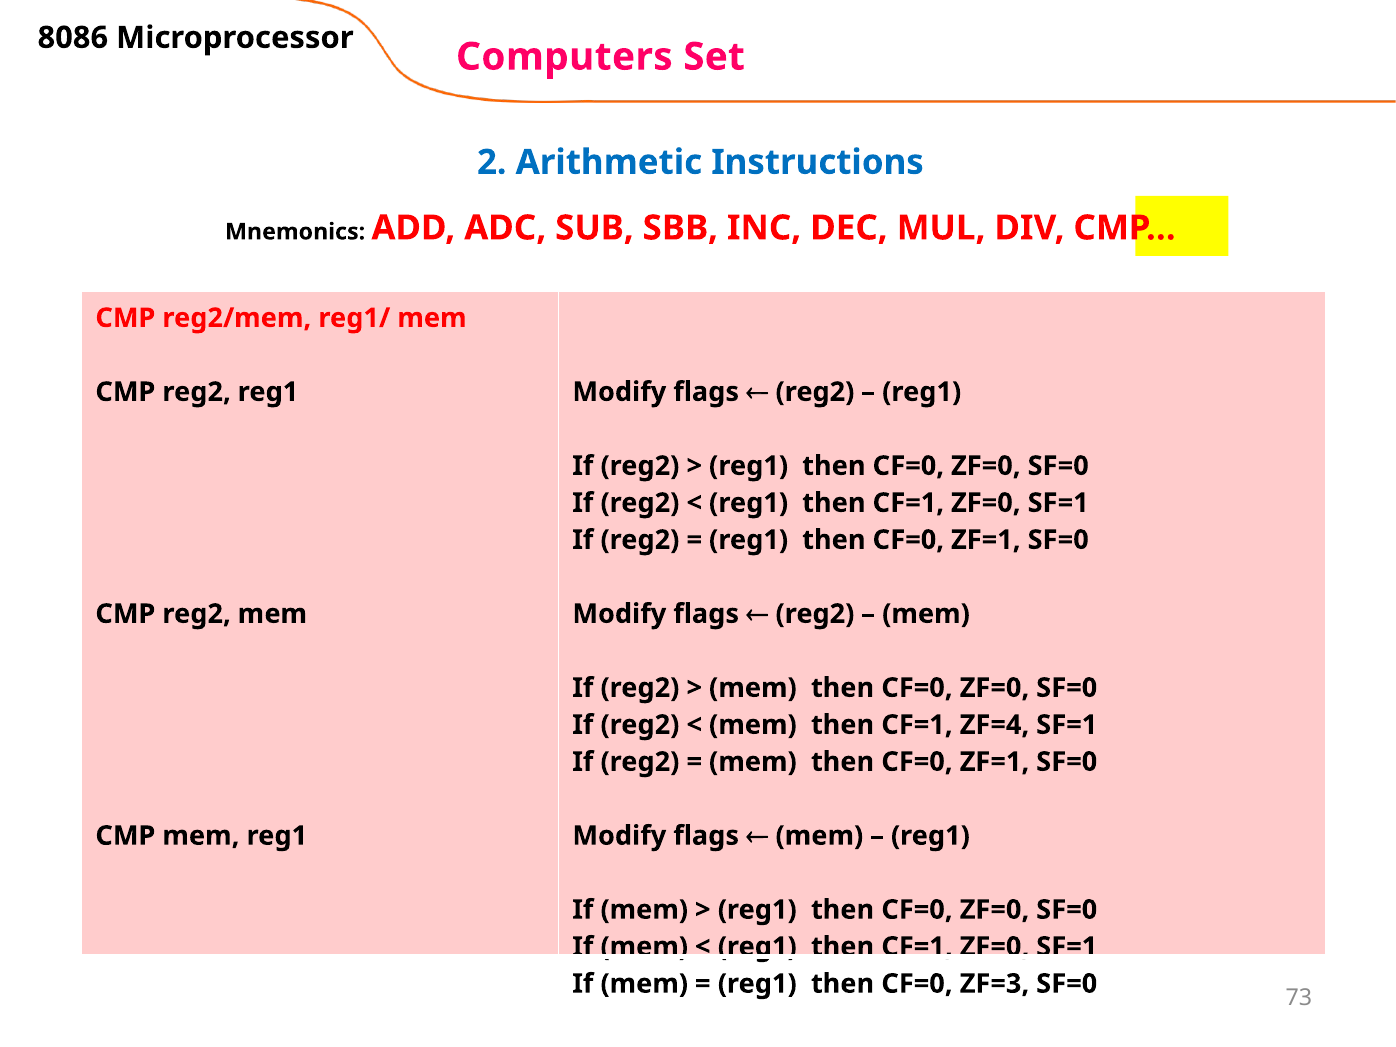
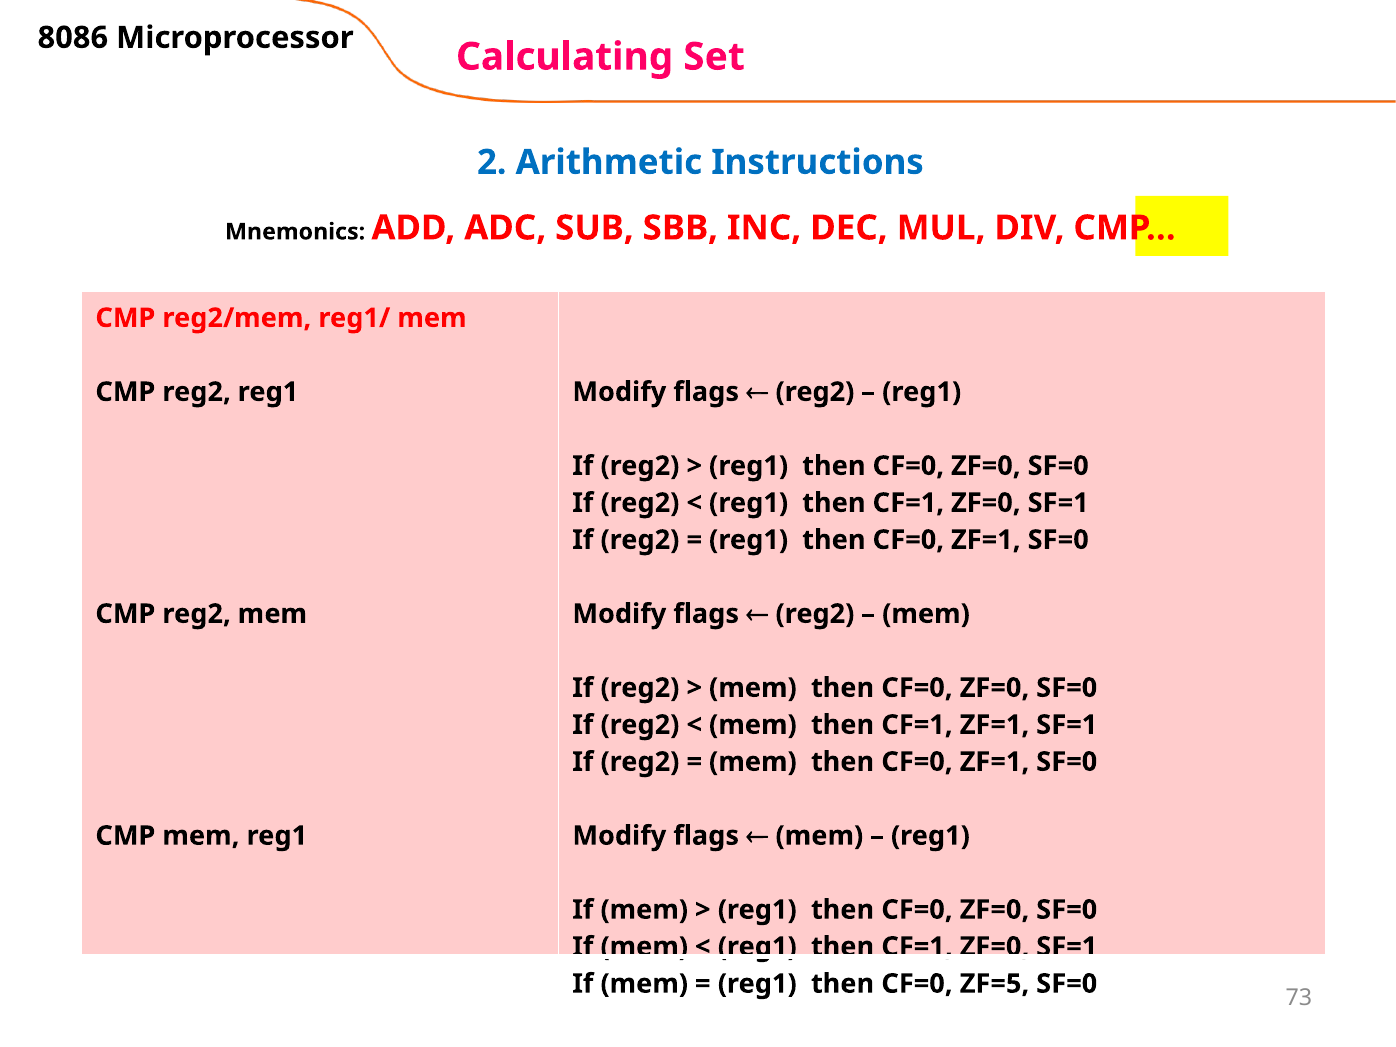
Computers: Computers -> Calculating
CF=1 ZF=4: ZF=4 -> ZF=1
ZF=3: ZF=3 -> ZF=5
